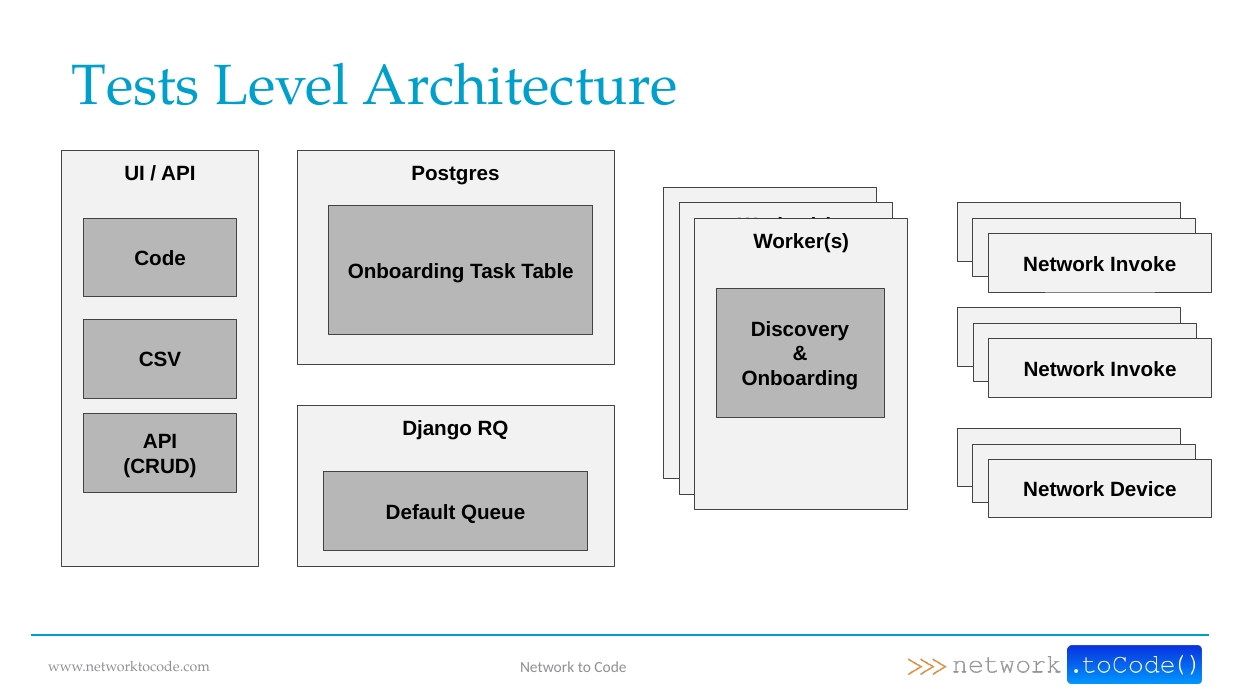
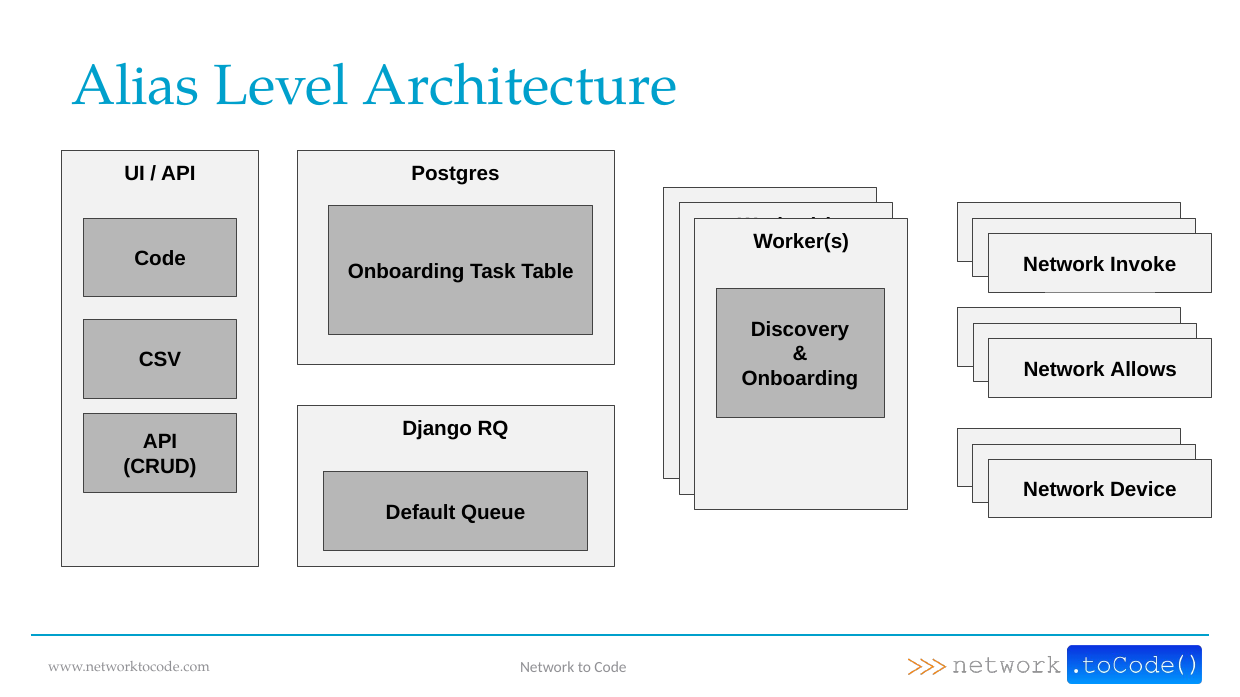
Tests: Tests -> Alias
Invoke at (1143, 370): Invoke -> Allows
